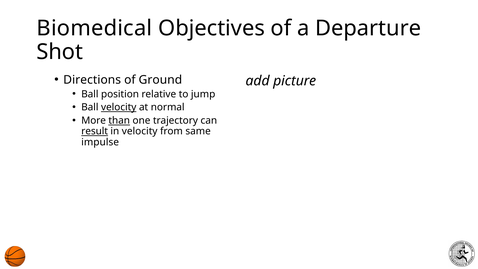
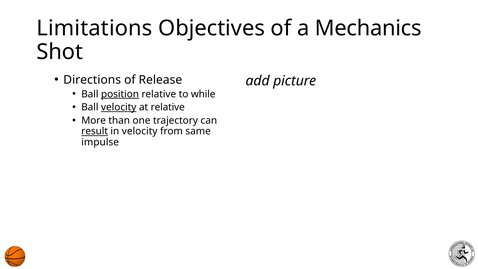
Biomedical: Biomedical -> Limitations
Departure: Departure -> Mechanics
Ground: Ground -> Release
position underline: none -> present
jump: jump -> while
at normal: normal -> relative
than underline: present -> none
